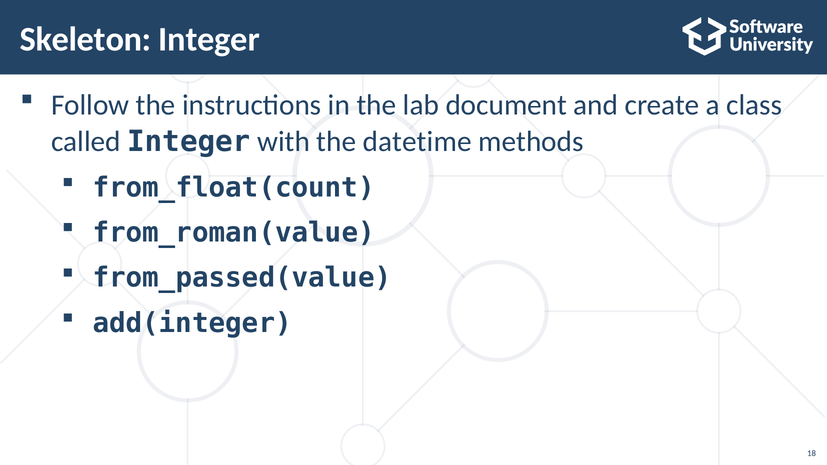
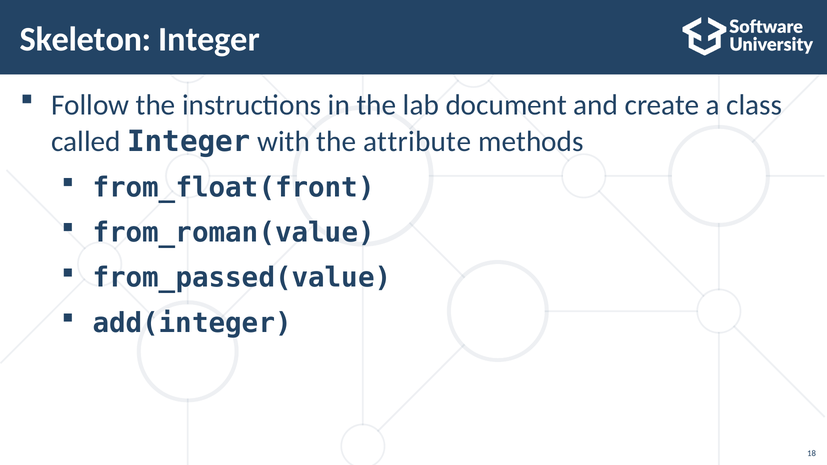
datetime: datetime -> attribute
from_float(count: from_float(count -> from_float(front
